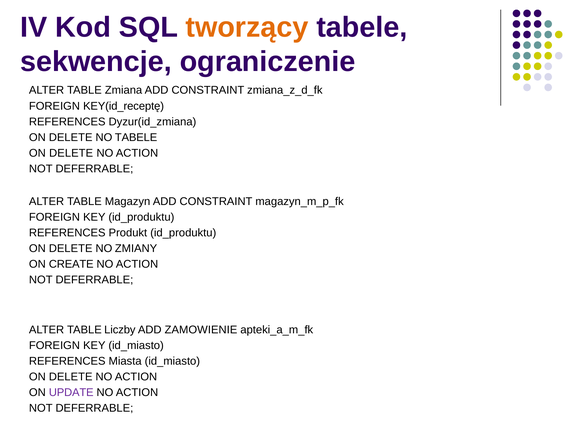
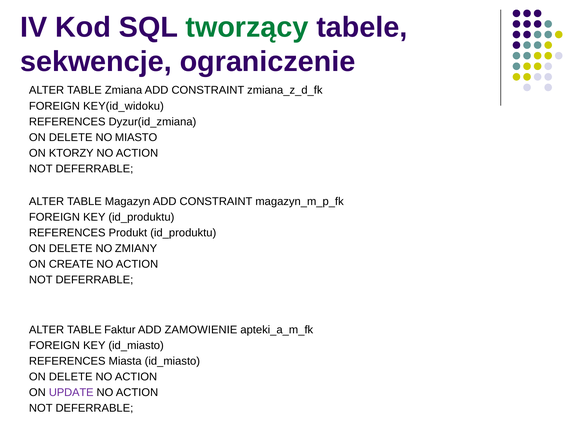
tworzący colour: orange -> green
KEY(id_receptę: KEY(id_receptę -> KEY(id_widoku
NO TABELE: TABELE -> MIASTO
DELETE at (71, 153): DELETE -> KTORZY
Liczby: Liczby -> Faktur
